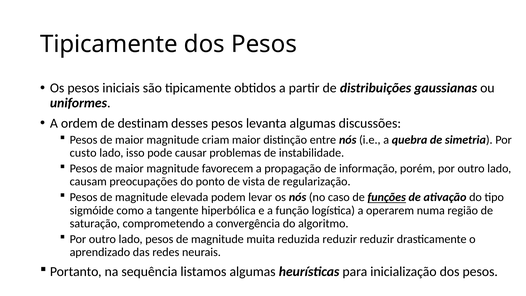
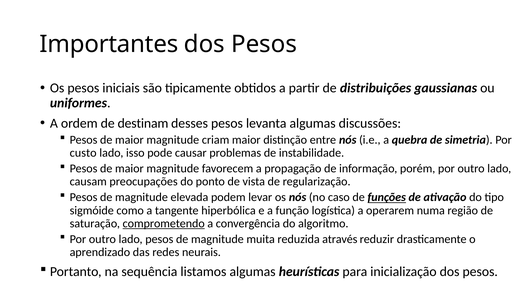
Tipicamente at (109, 44): Tipicamente -> Importantes
comprometendo underline: none -> present
reduzida reduzir: reduzir -> através
